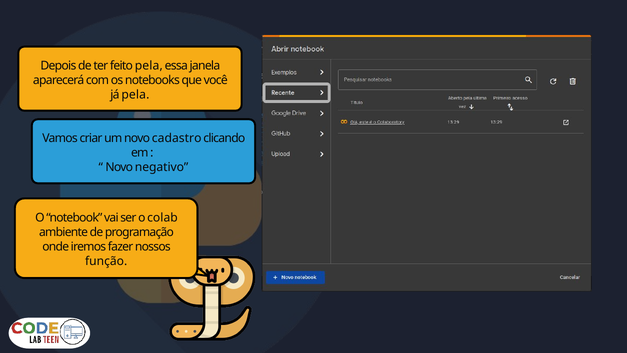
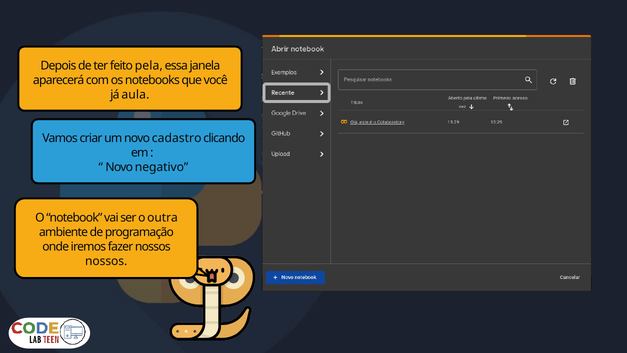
já pela: pela -> aula
colab: colab -> outra
função at (106, 261): função -> nossos
